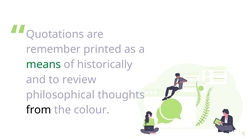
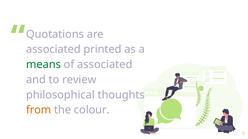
remember at (53, 50): remember -> associated
of historically: historically -> associated
from colour: black -> orange
